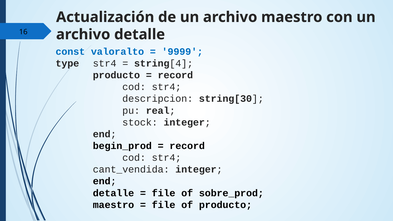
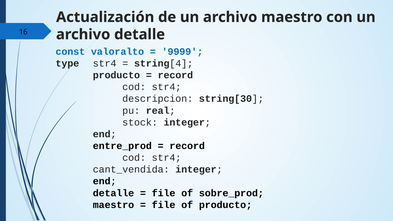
begin_prod: begin_prod -> entre_prod
